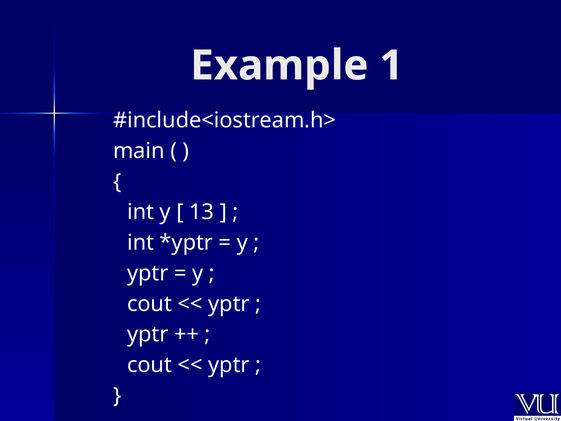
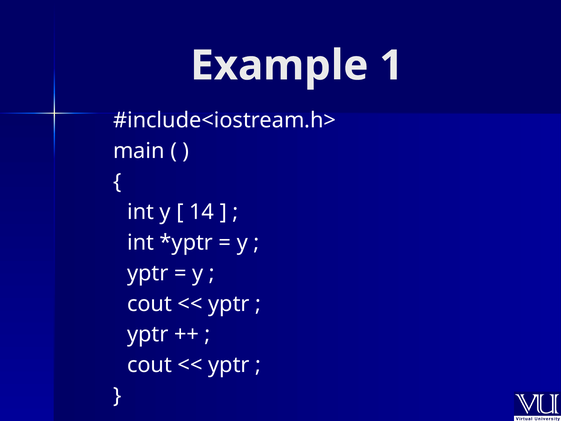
13: 13 -> 14
